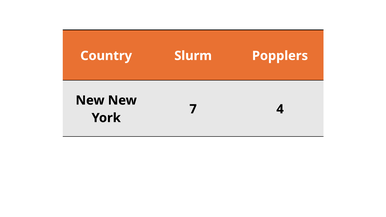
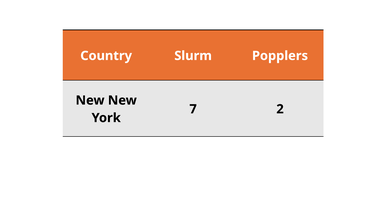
4: 4 -> 2
